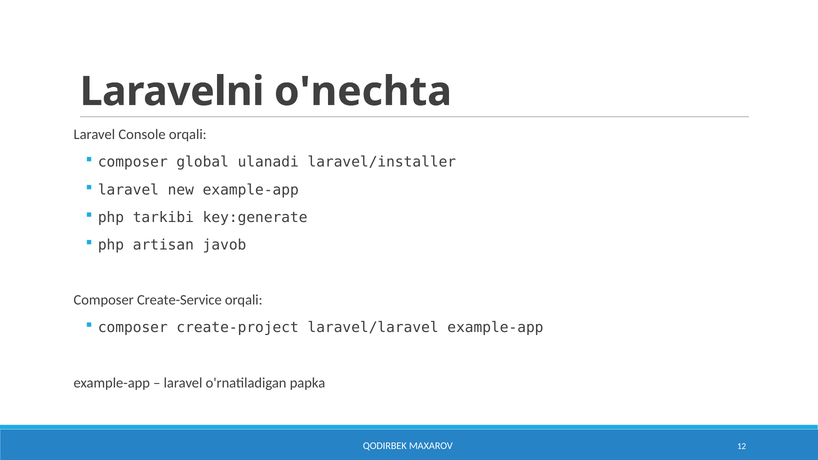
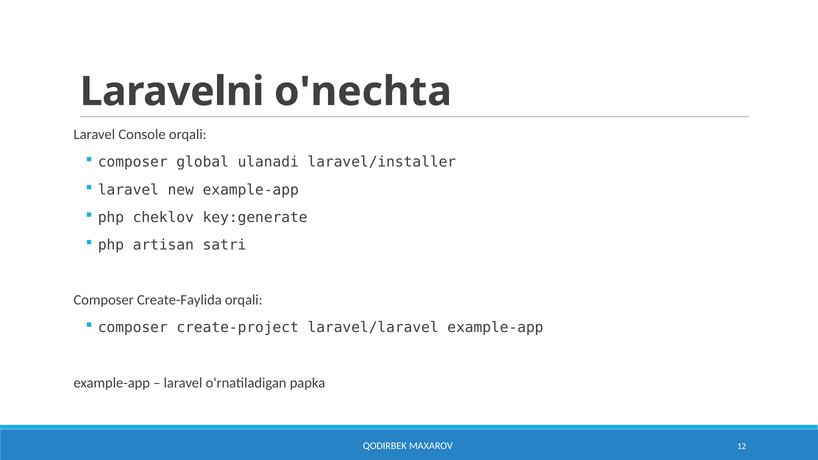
tarkibi: tarkibi -> cheklov
javob: javob -> satri
Create-Service: Create-Service -> Create-Faylida
